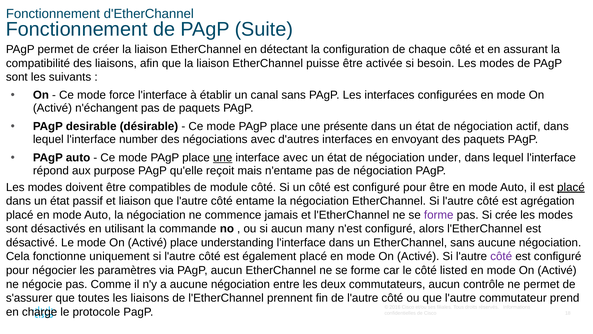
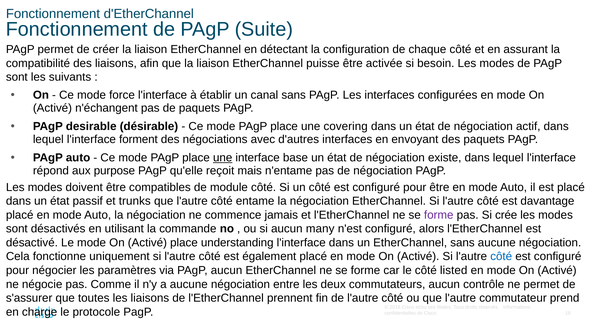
présente: présente -> covering
number: number -> forment
interface avec: avec -> base
under: under -> existe
placé at (571, 187) underline: present -> none
et liaison: liaison -> trunks
agrégation: agrégation -> davantage
côté at (501, 256) colour: purple -> blue
